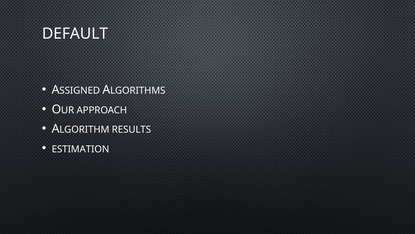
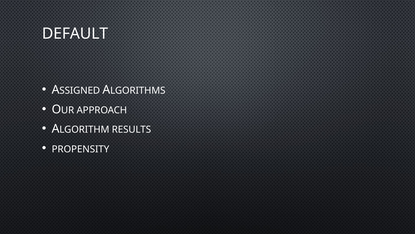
ESTIMATION: ESTIMATION -> PROPENSITY
